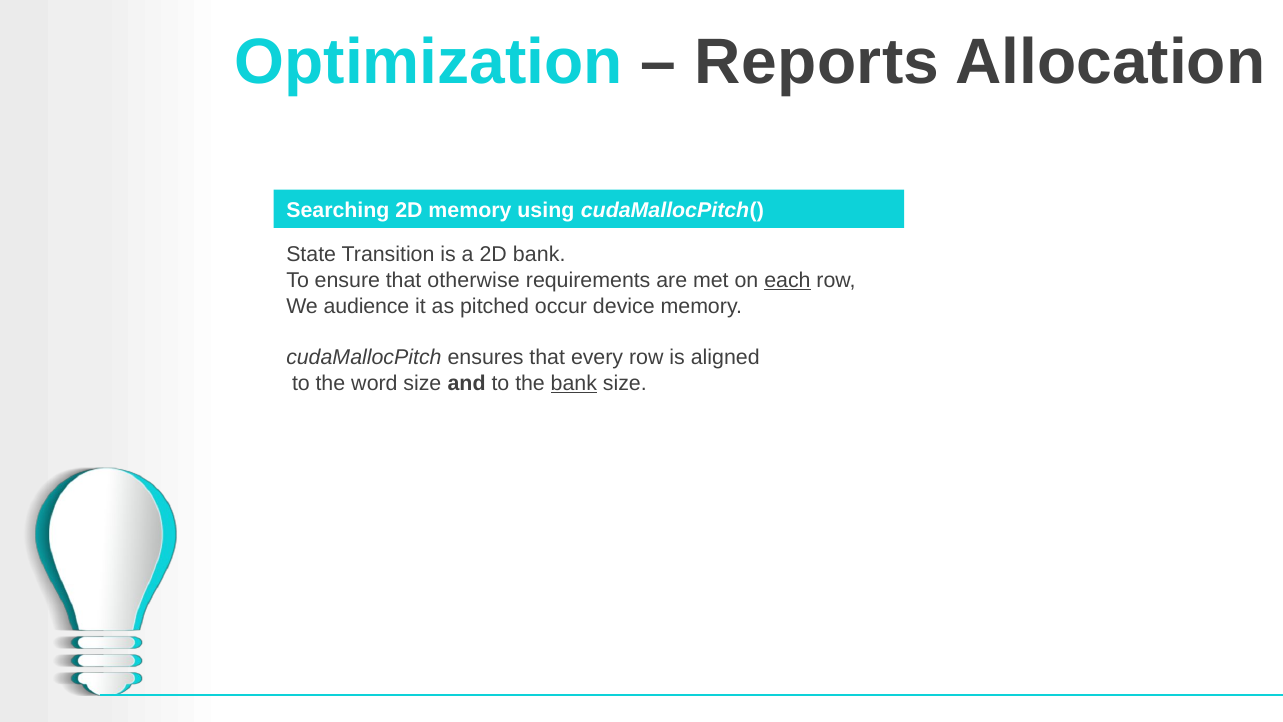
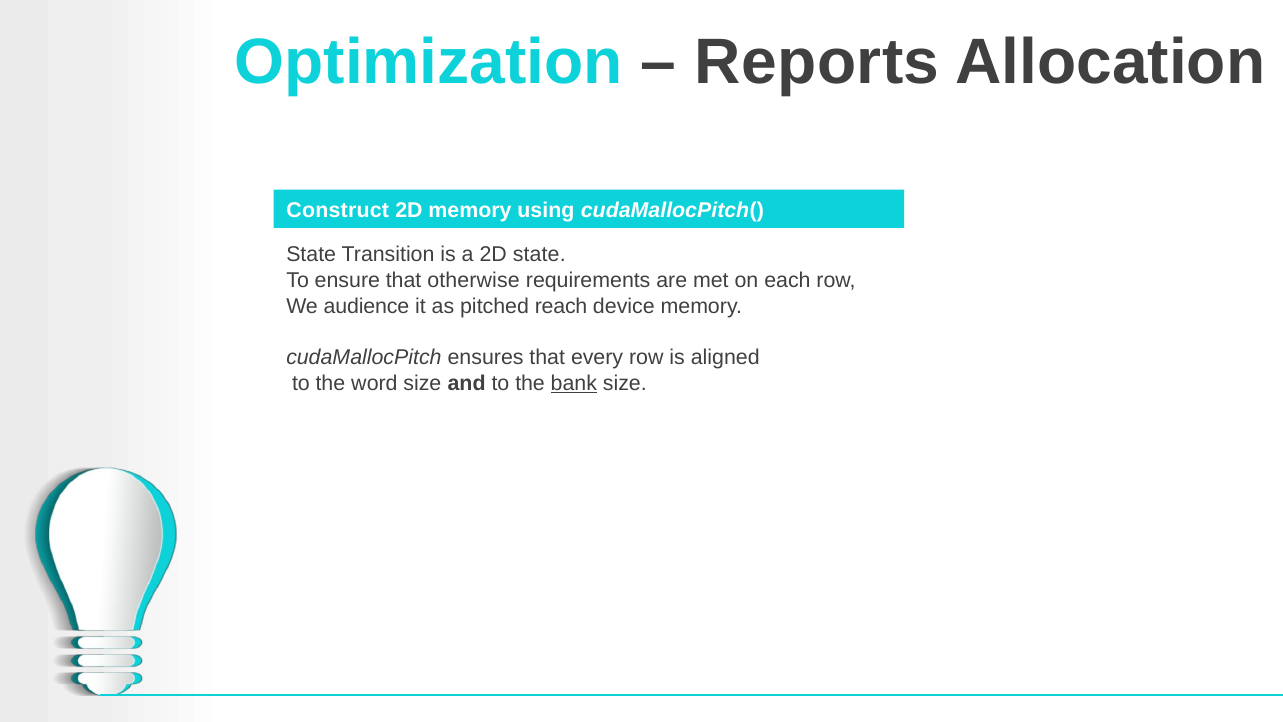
Searching: Searching -> Construct
2D bank: bank -> state
each underline: present -> none
occur: occur -> reach
